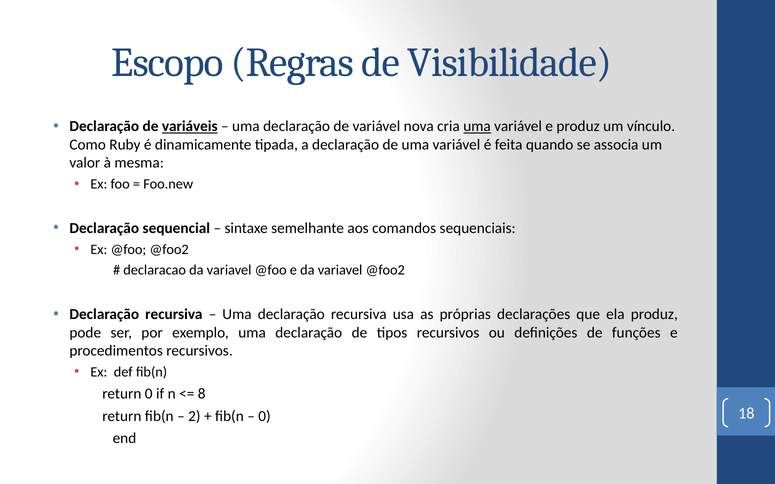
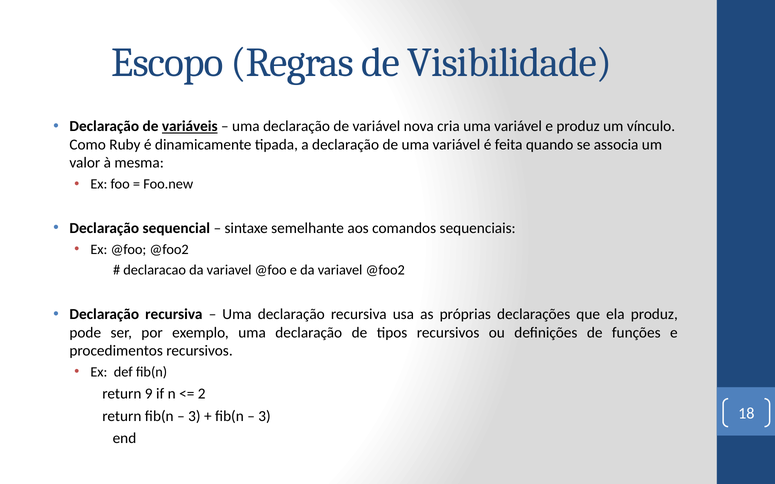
uma at (477, 126) underline: present -> none
return 0: 0 -> 9
8: 8 -> 2
2 at (194, 416): 2 -> 3
0 at (265, 416): 0 -> 3
